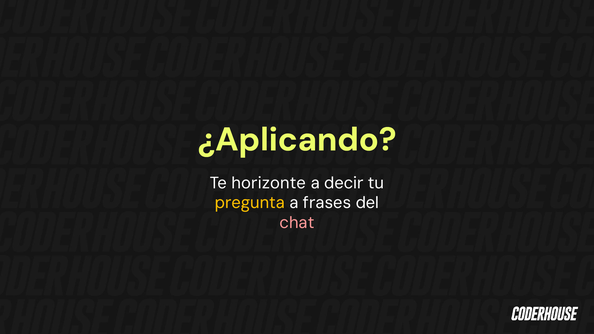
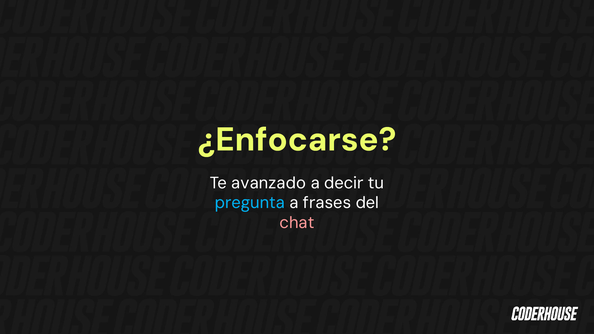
¿Aplicando: ¿Aplicando -> ¿Enfocarse
horizonte: horizonte -> avanzado
pregunta colour: yellow -> light blue
